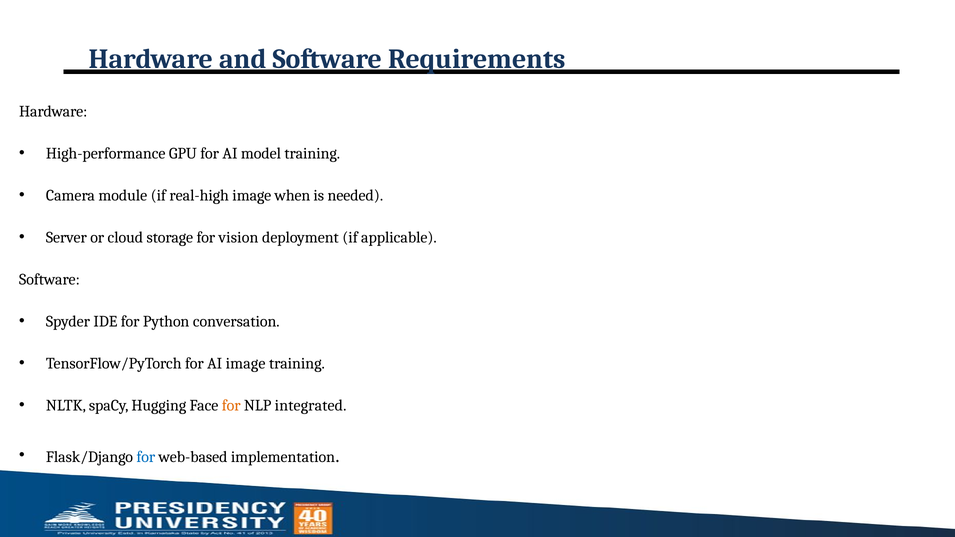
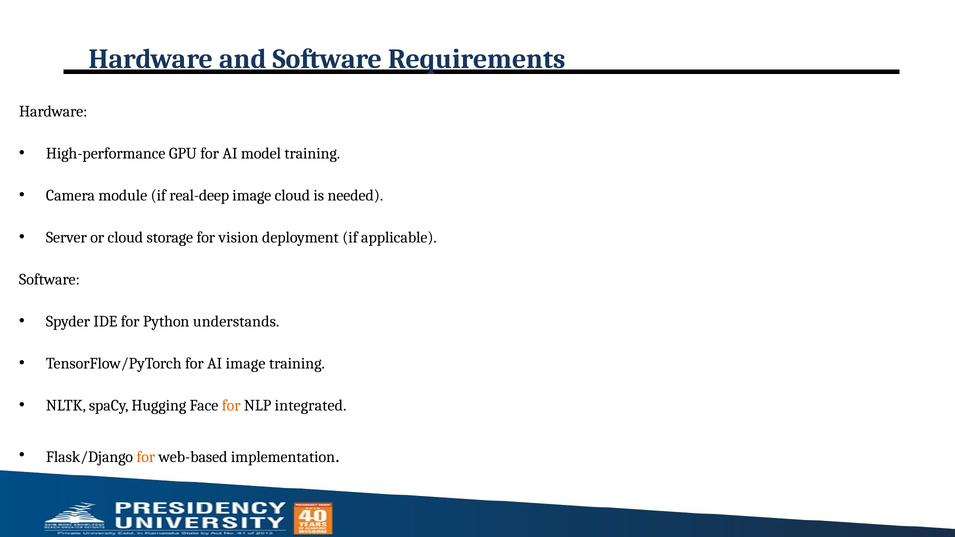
real-high: real-high -> real-deep
image when: when -> cloud
conversation: conversation -> understands
for at (146, 457) colour: blue -> orange
